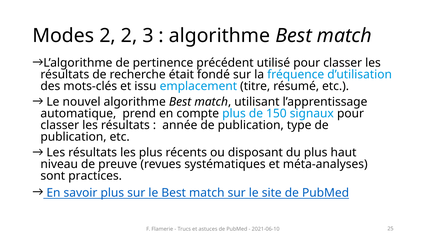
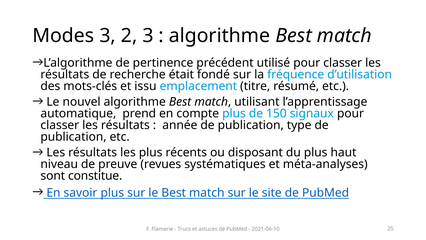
Modes 2: 2 -> 3
practices: practices -> constitue
